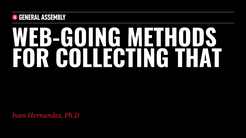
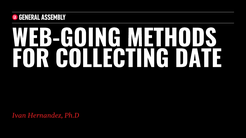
THAT: THAT -> DATE
